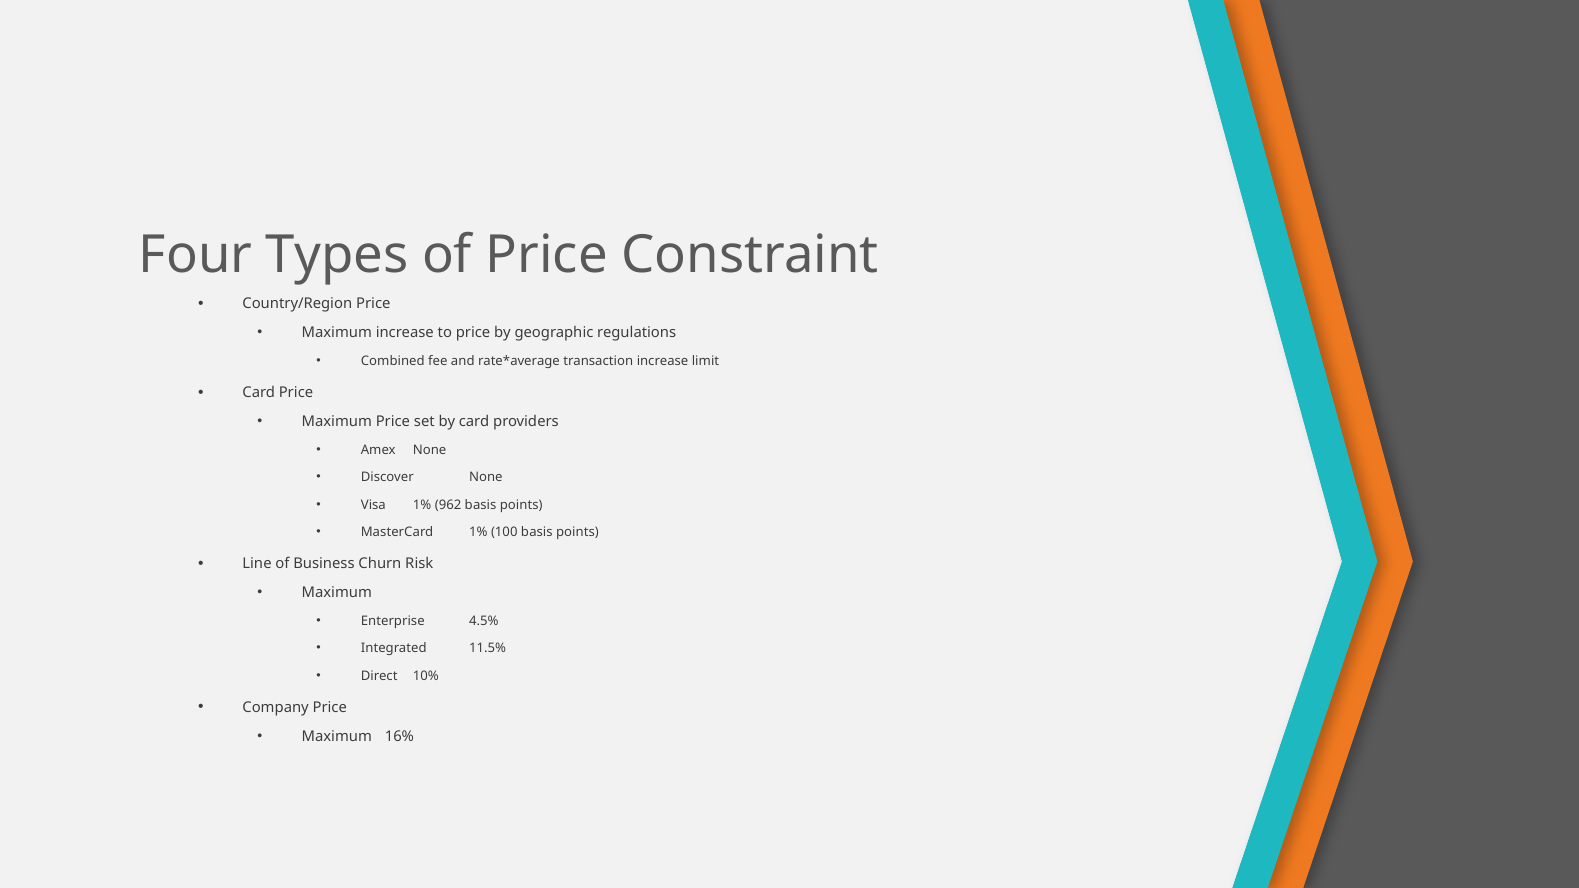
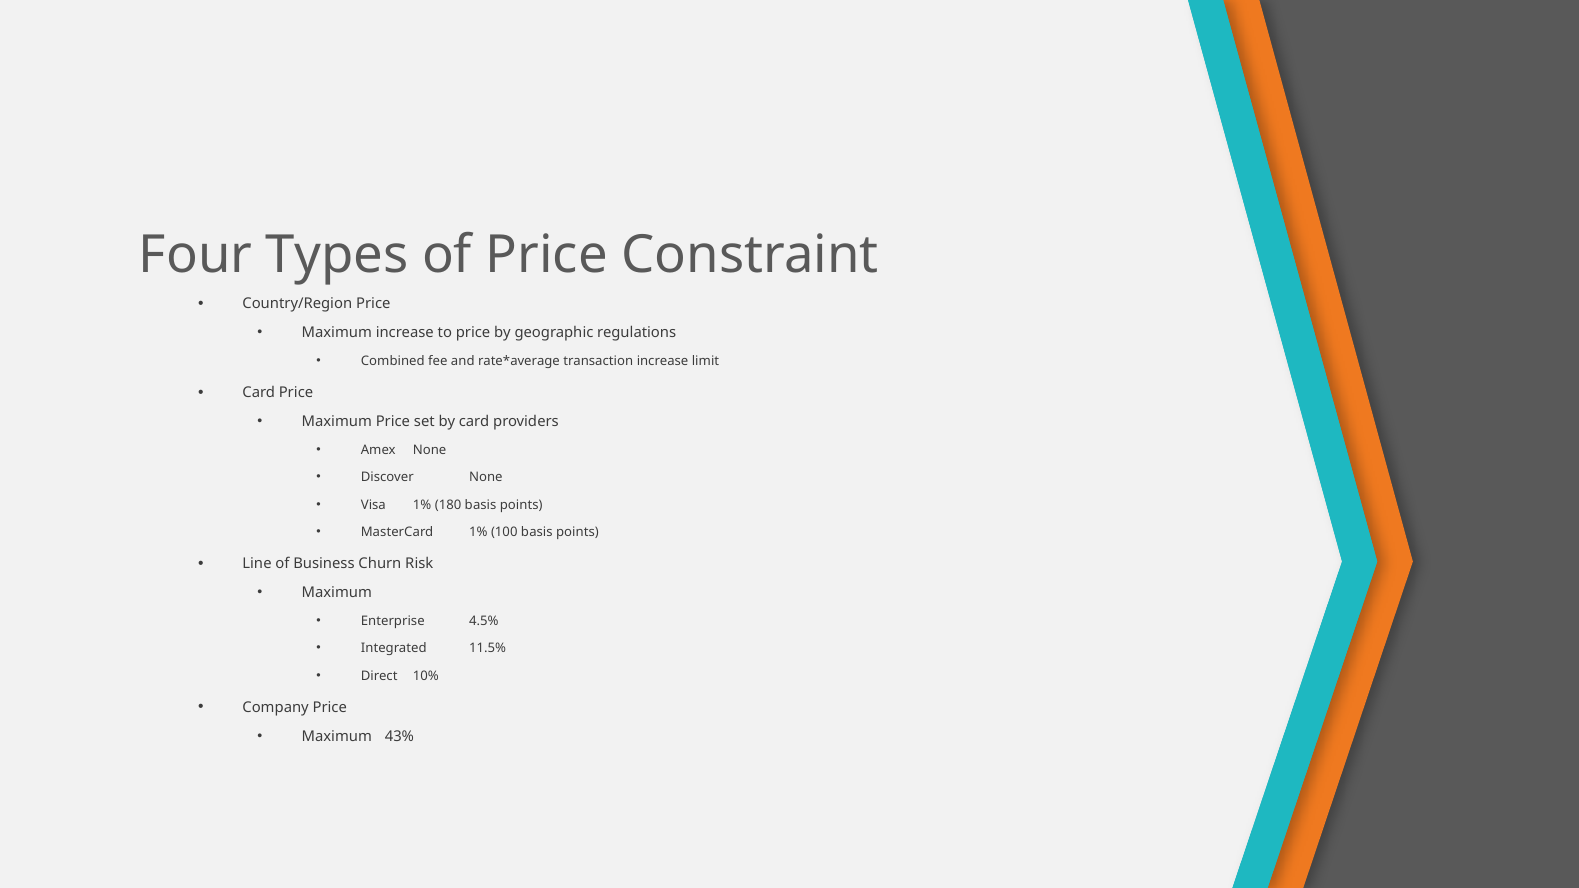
962: 962 -> 180
16%: 16% -> 43%
